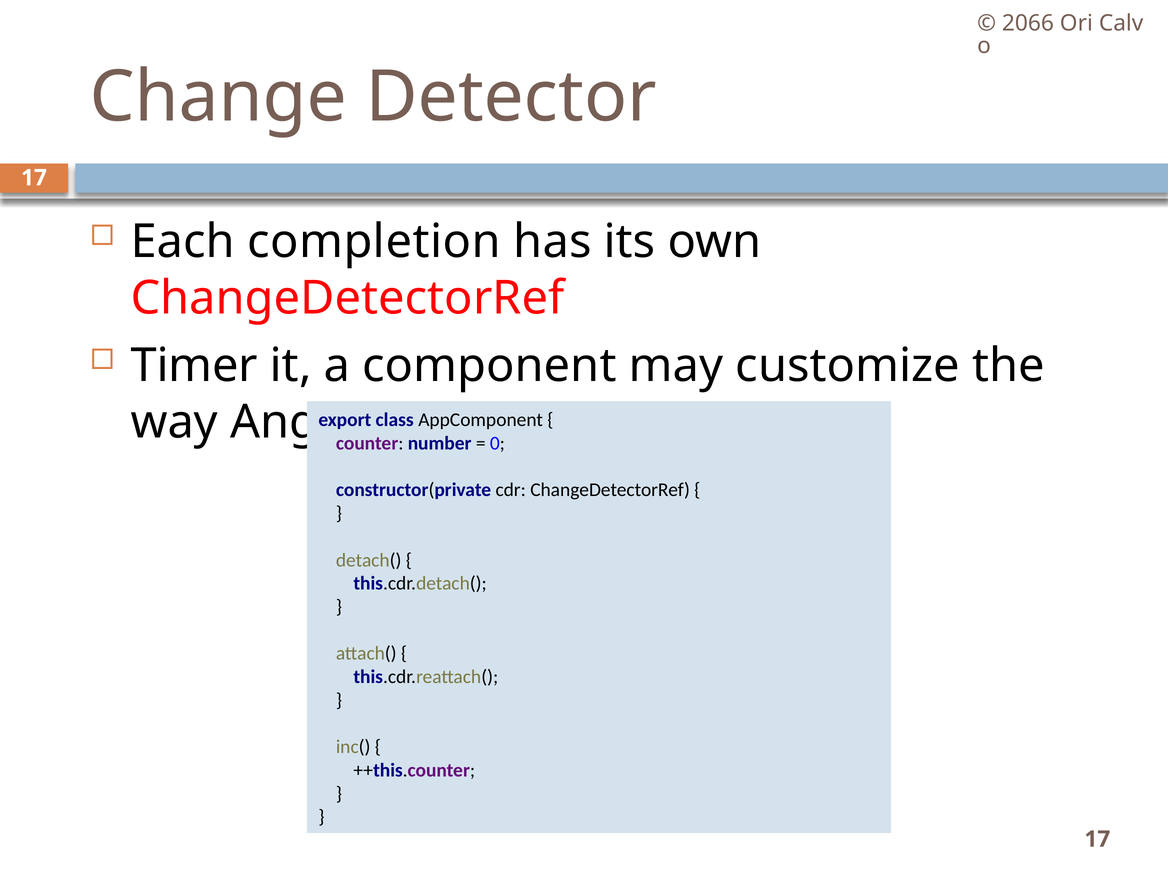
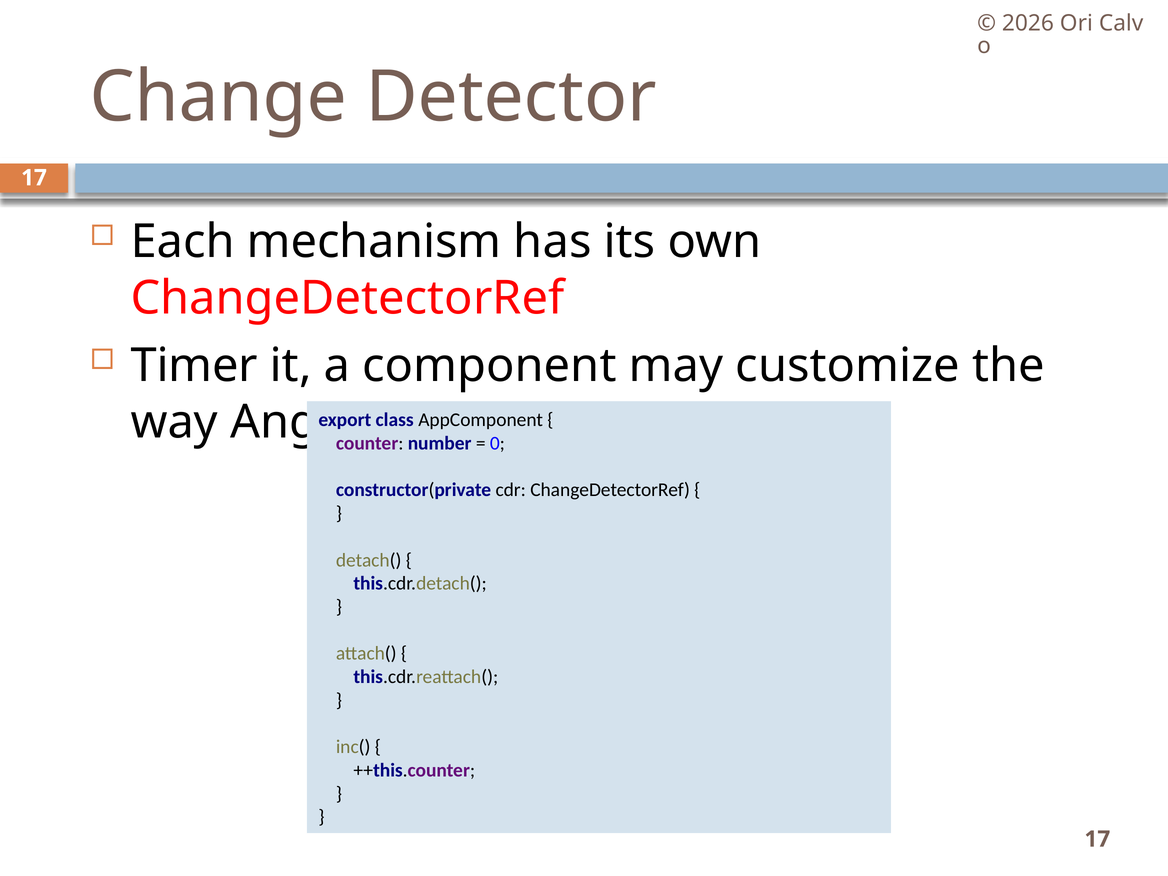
2066: 2066 -> 2026
completion: completion -> mechanism
